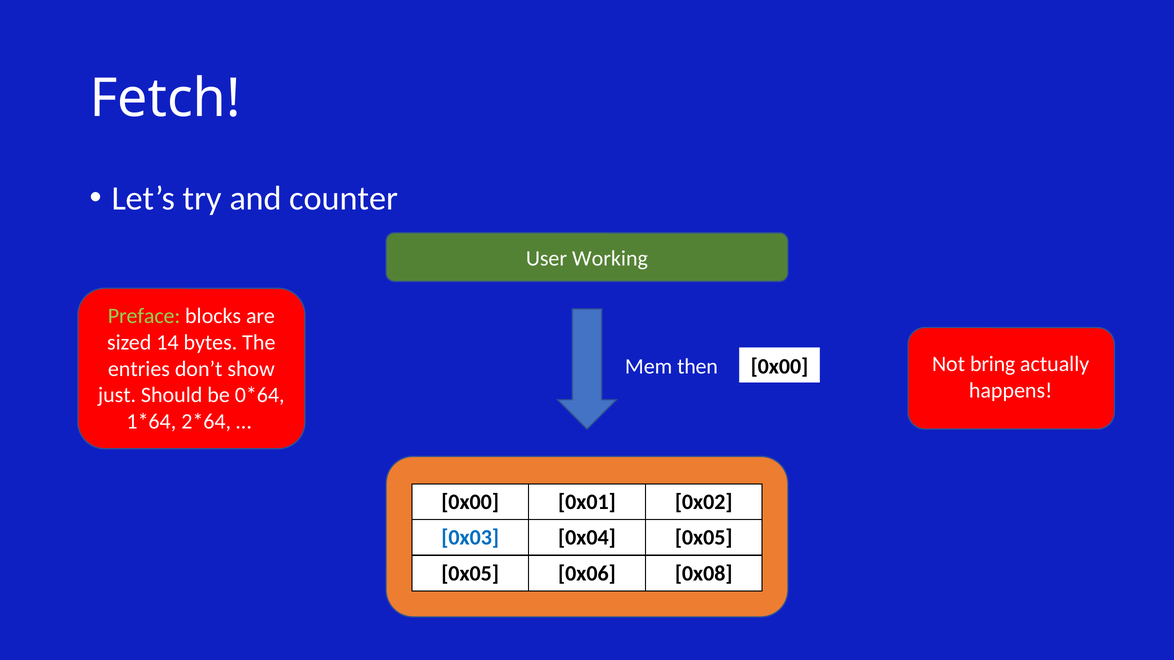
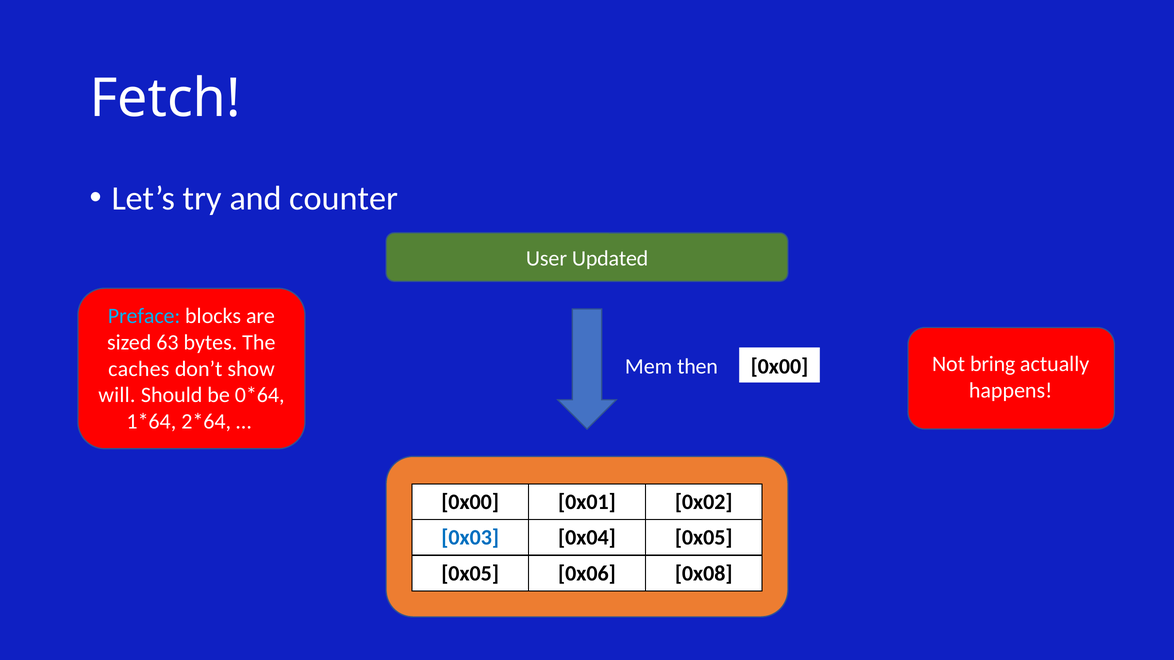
Working: Working -> Updated
Preface colour: light green -> light blue
14: 14 -> 63
entries: entries -> caches
just: just -> will
